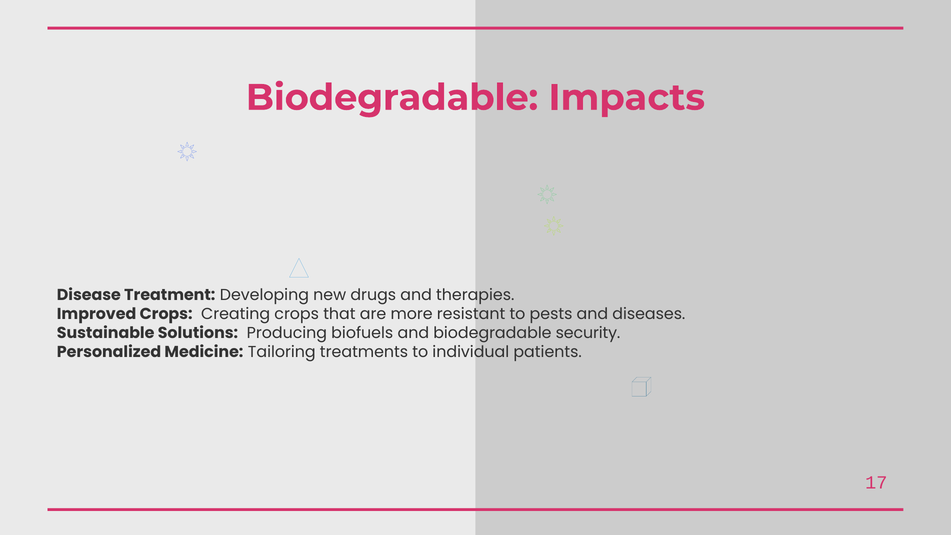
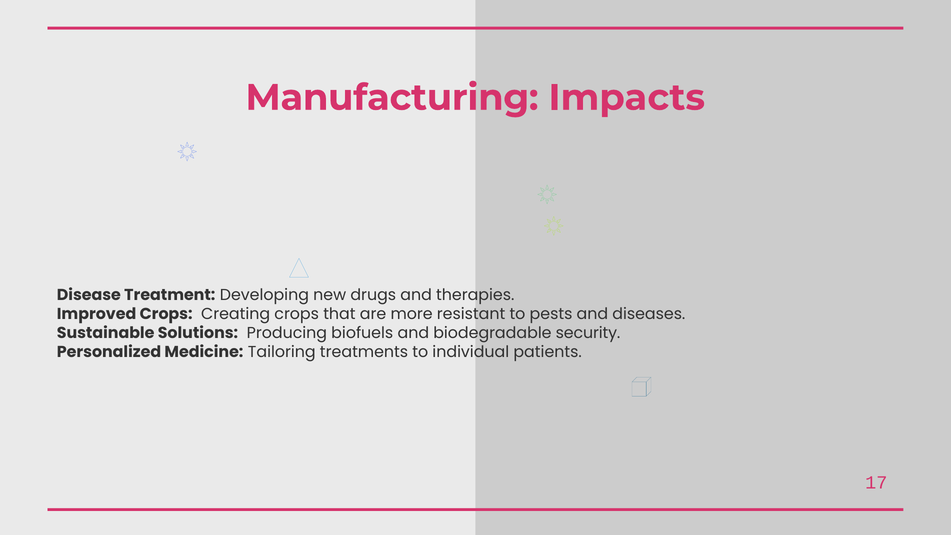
Biodegradable at (392, 98): Biodegradable -> Manufacturing
